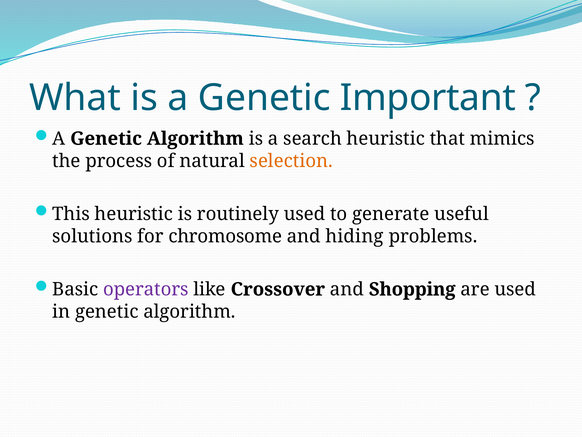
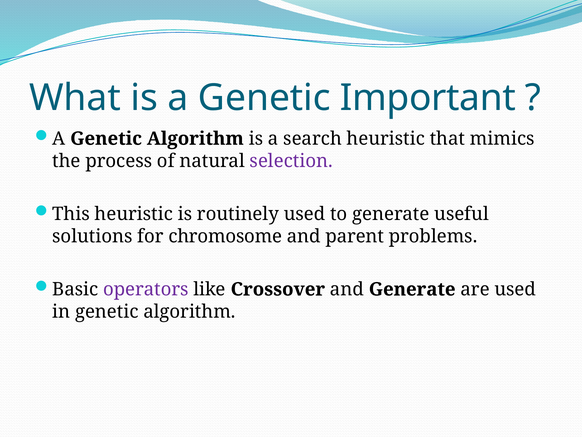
selection colour: orange -> purple
hiding: hiding -> parent
and Shopping: Shopping -> Generate
